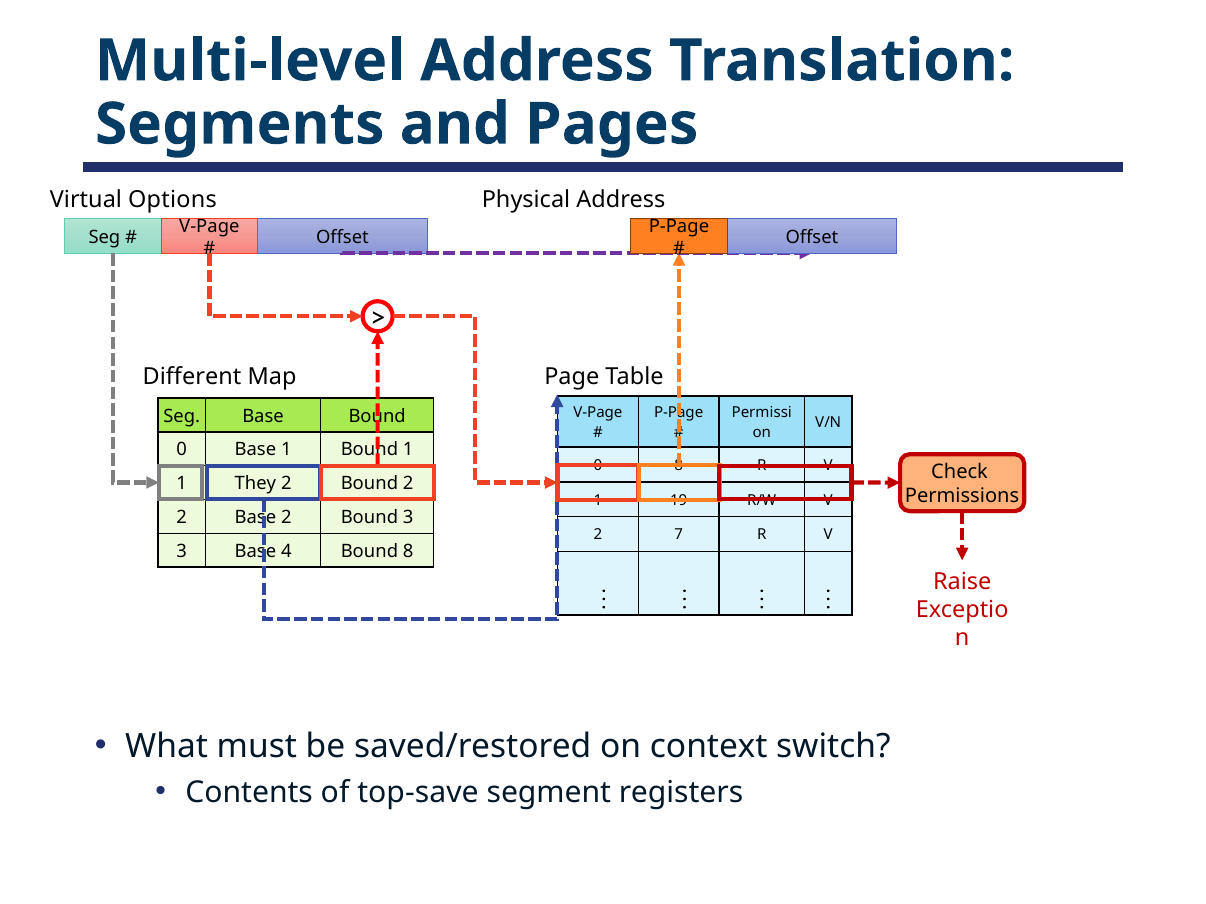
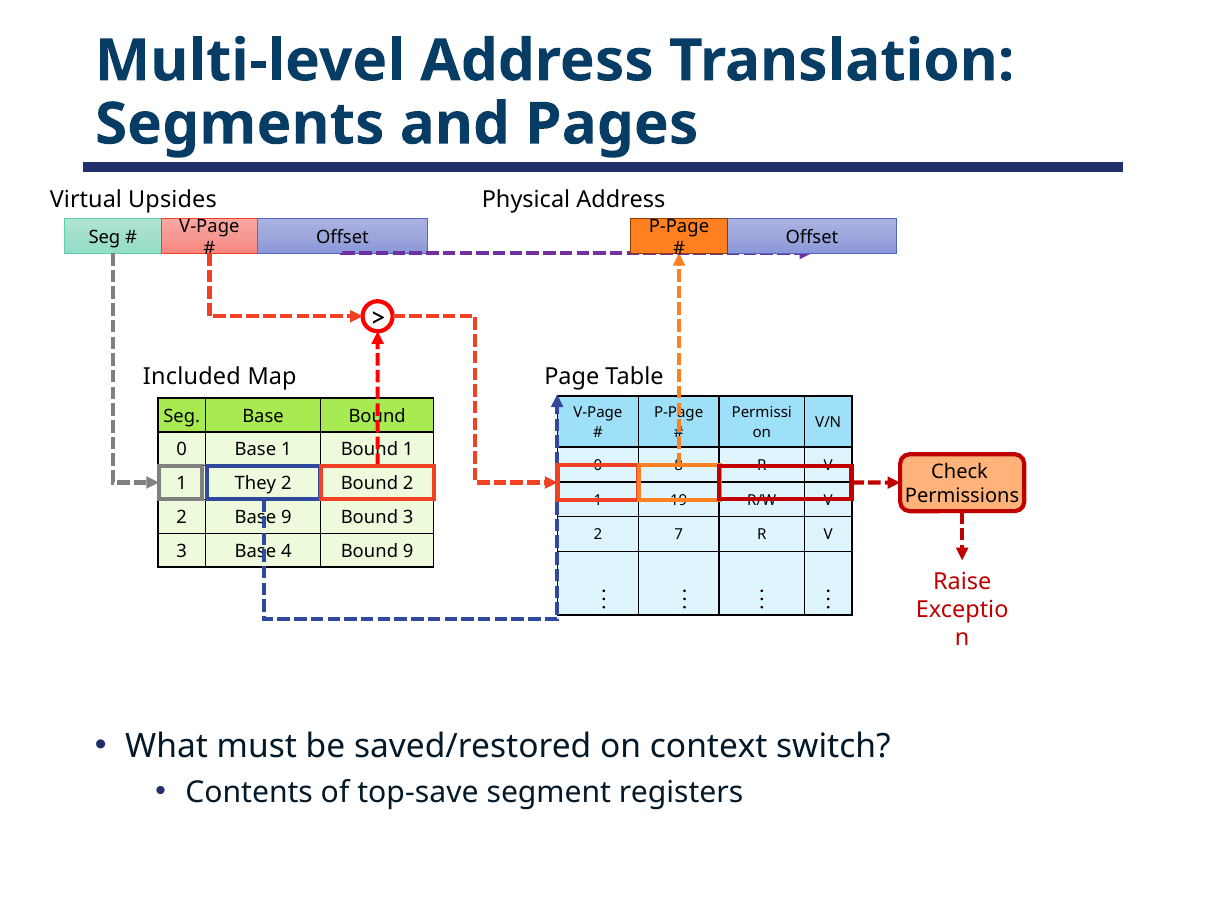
Options: Options -> Upsides
Different: Different -> Included
Base 2: 2 -> 9
Bound 8: 8 -> 9
